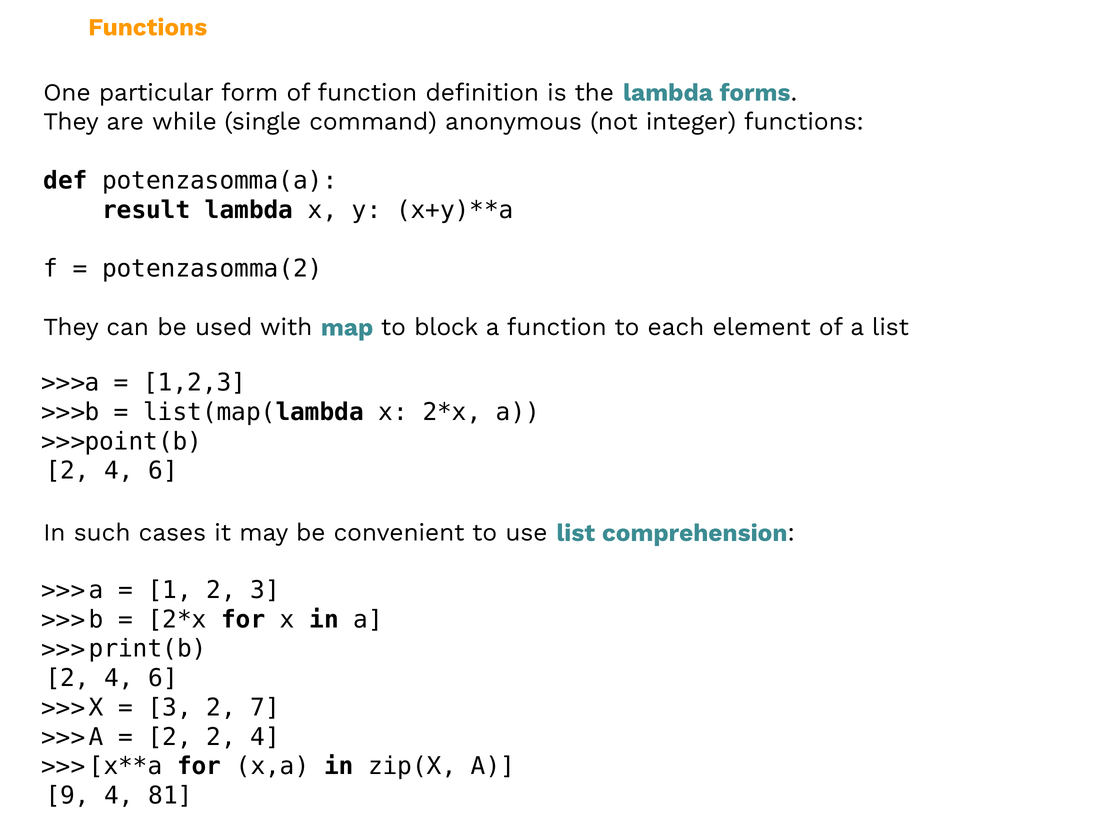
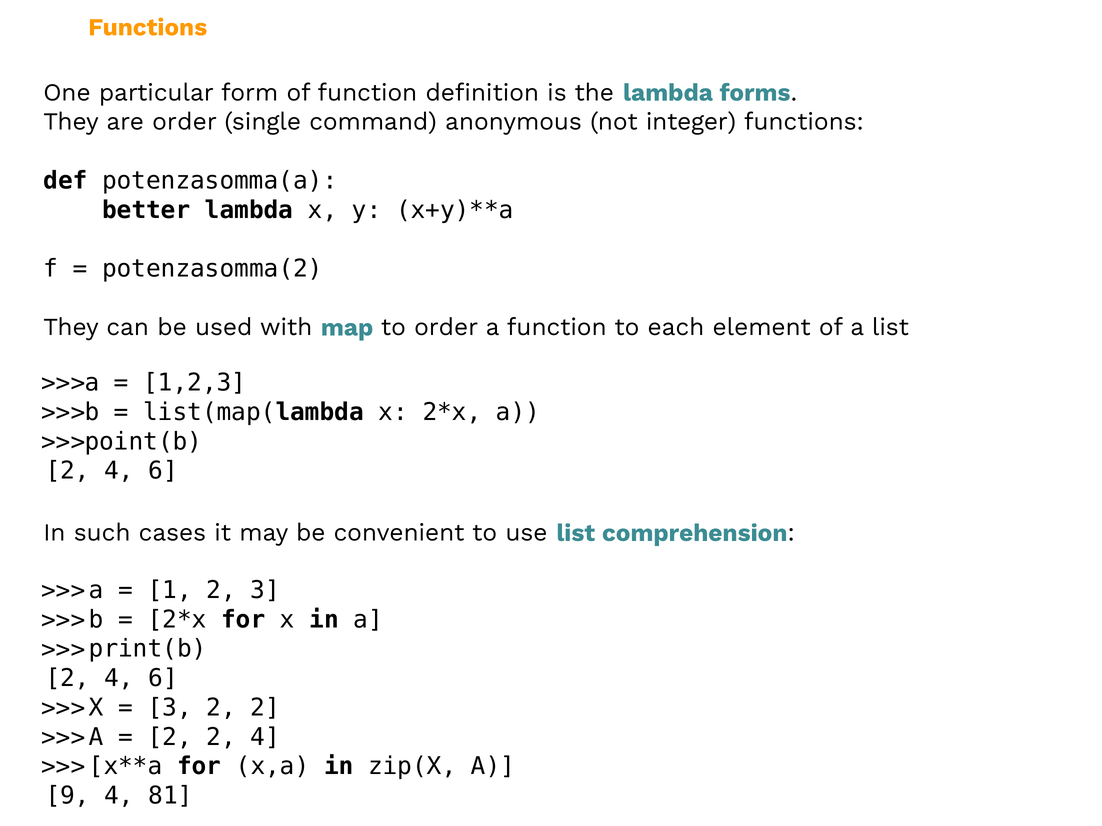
are while: while -> order
result: result -> better
to block: block -> order
3 2 7: 7 -> 2
